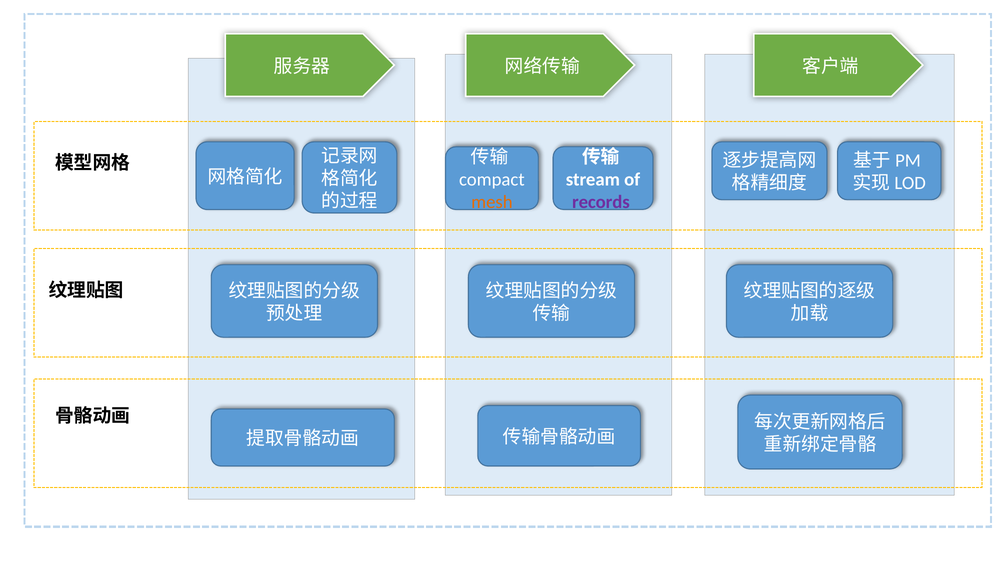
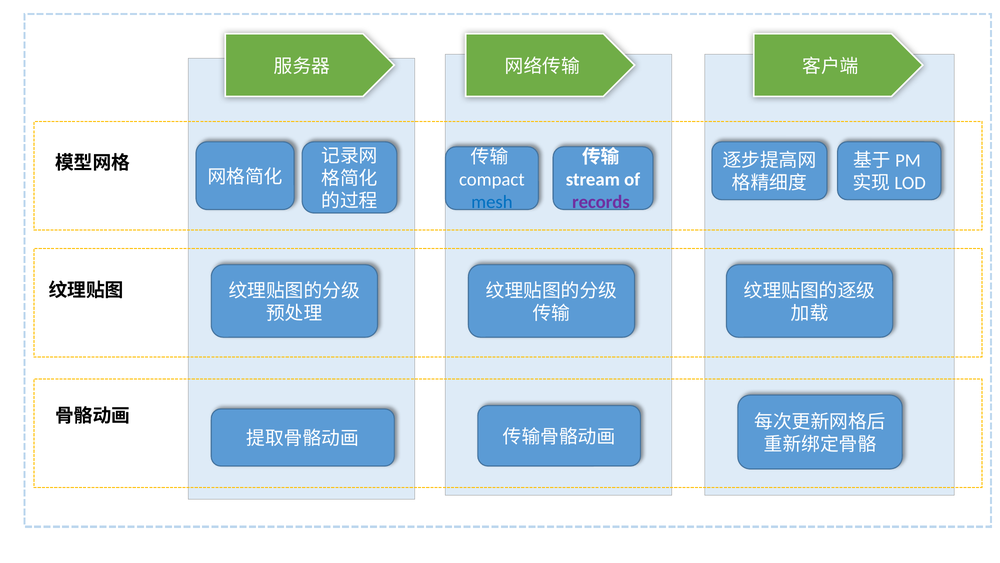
mesh colour: orange -> blue
